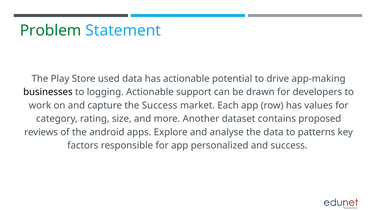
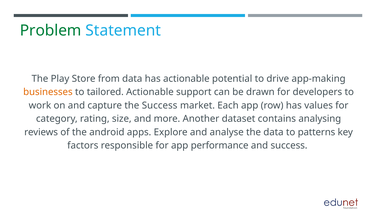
used: used -> from
businesses colour: black -> orange
logging: logging -> tailored
proposed: proposed -> analysing
personalized: personalized -> performance
